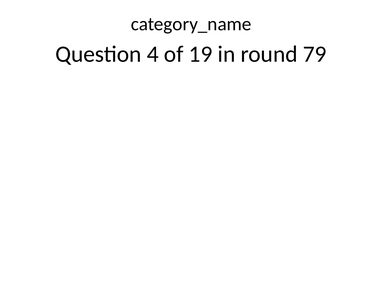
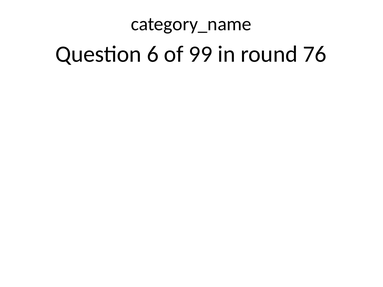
4: 4 -> 6
19: 19 -> 99
79: 79 -> 76
